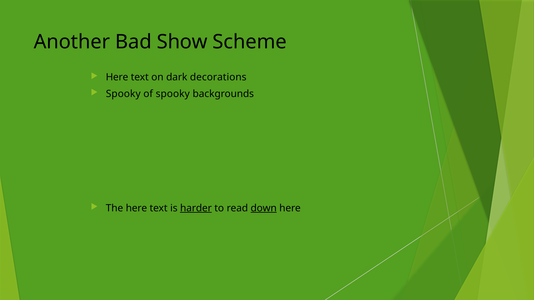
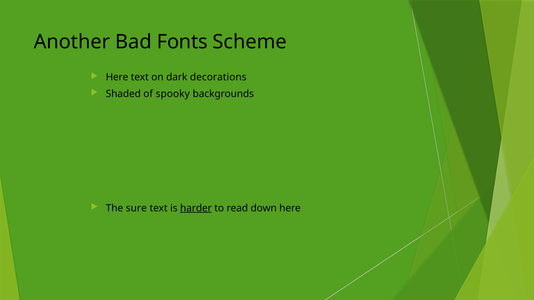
Show: Show -> Fonts
Spooky at (123, 94): Spooky -> Shaded
The here: here -> sure
down underline: present -> none
